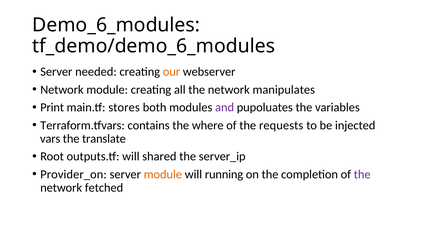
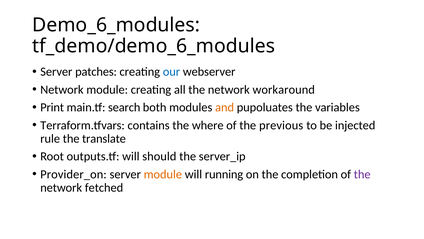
needed: needed -> patches
our colour: orange -> blue
manipulates: manipulates -> workaround
stores: stores -> search
and colour: purple -> orange
requests: requests -> previous
vars: vars -> rule
shared: shared -> should
